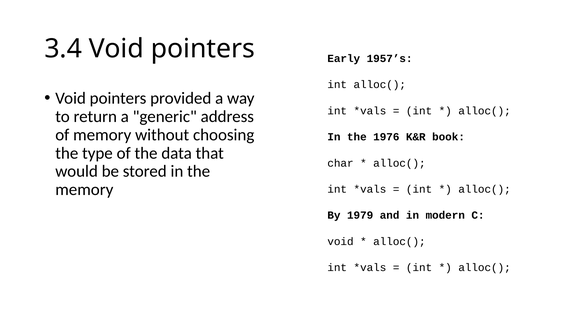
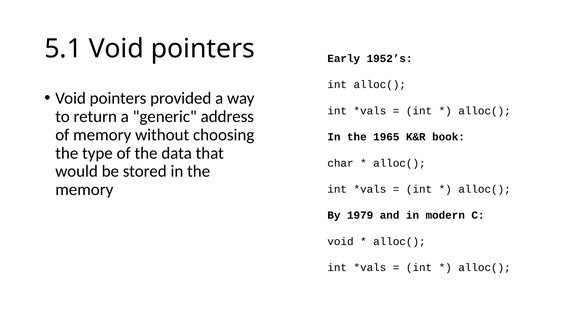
3.4: 3.4 -> 5.1
1957’s: 1957’s -> 1952’s
1976: 1976 -> 1965
